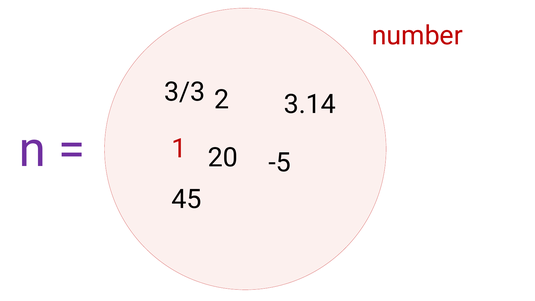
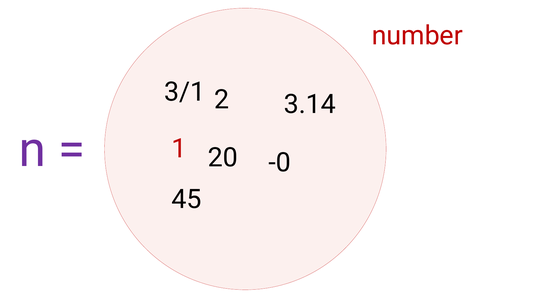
3/3: 3/3 -> 3/1
-5: -5 -> -0
